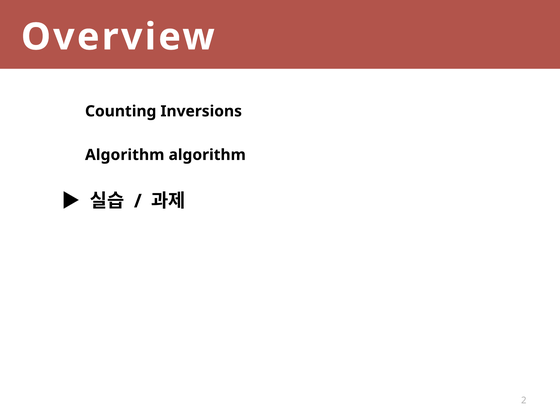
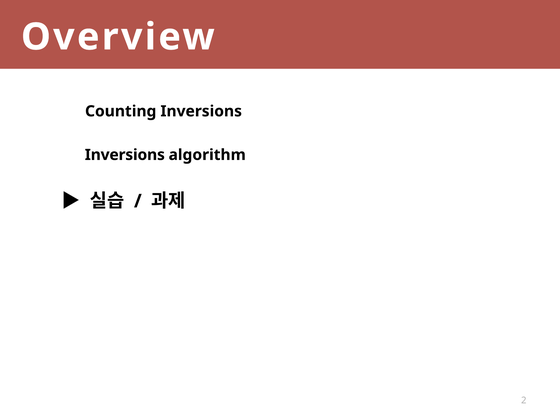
Algorithm at (125, 155): Algorithm -> Inversions
